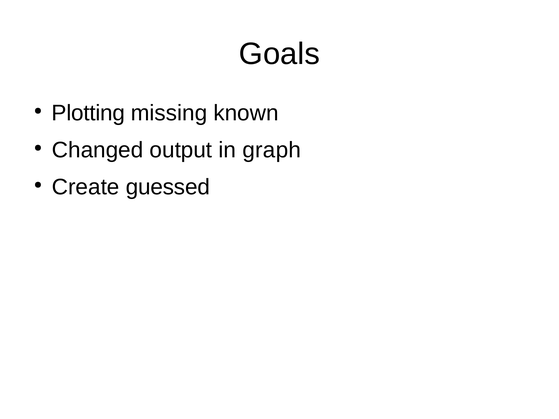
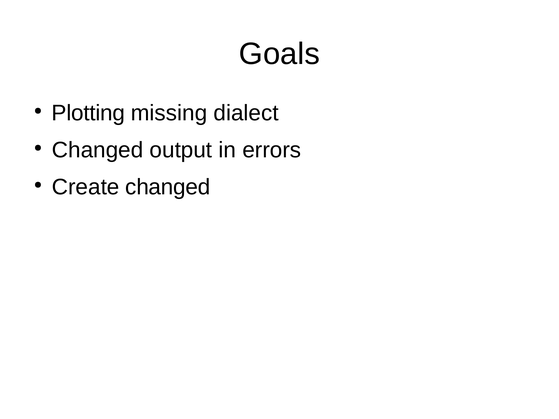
known: known -> dialect
graph: graph -> errors
Create guessed: guessed -> changed
